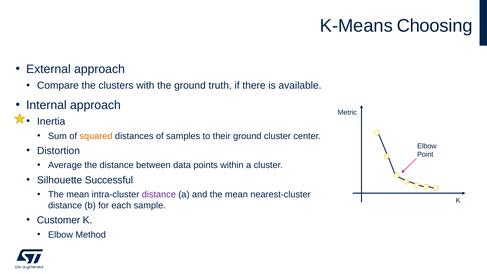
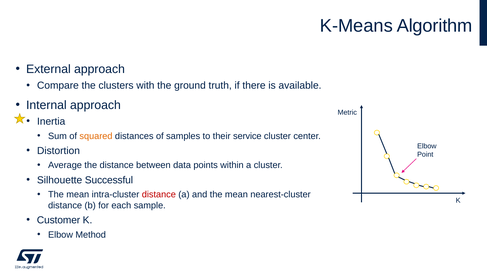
Choosing: Choosing -> Algorithm
their ground: ground -> service
distance at (159, 195) colour: purple -> red
